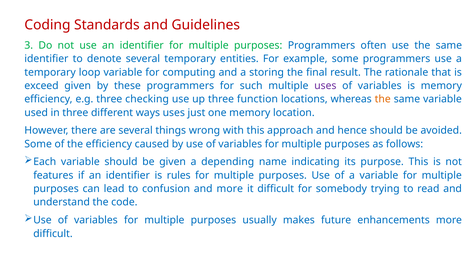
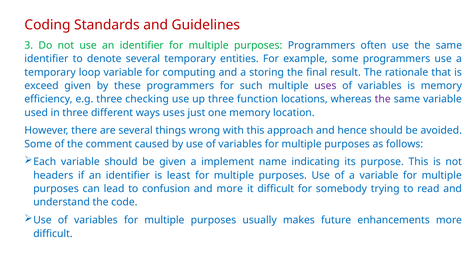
the at (383, 99) colour: orange -> purple
the efficiency: efficiency -> comment
depending: depending -> implement
features: features -> headers
rules: rules -> least
